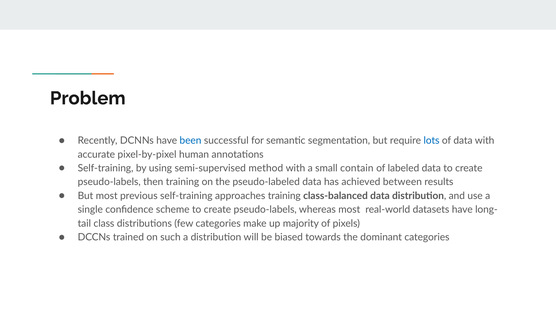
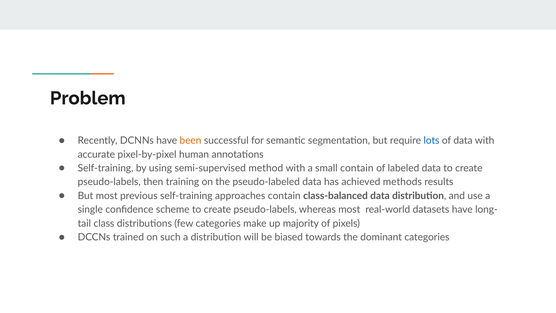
been colour: blue -> orange
between: between -> methods
approaches training: training -> contain
